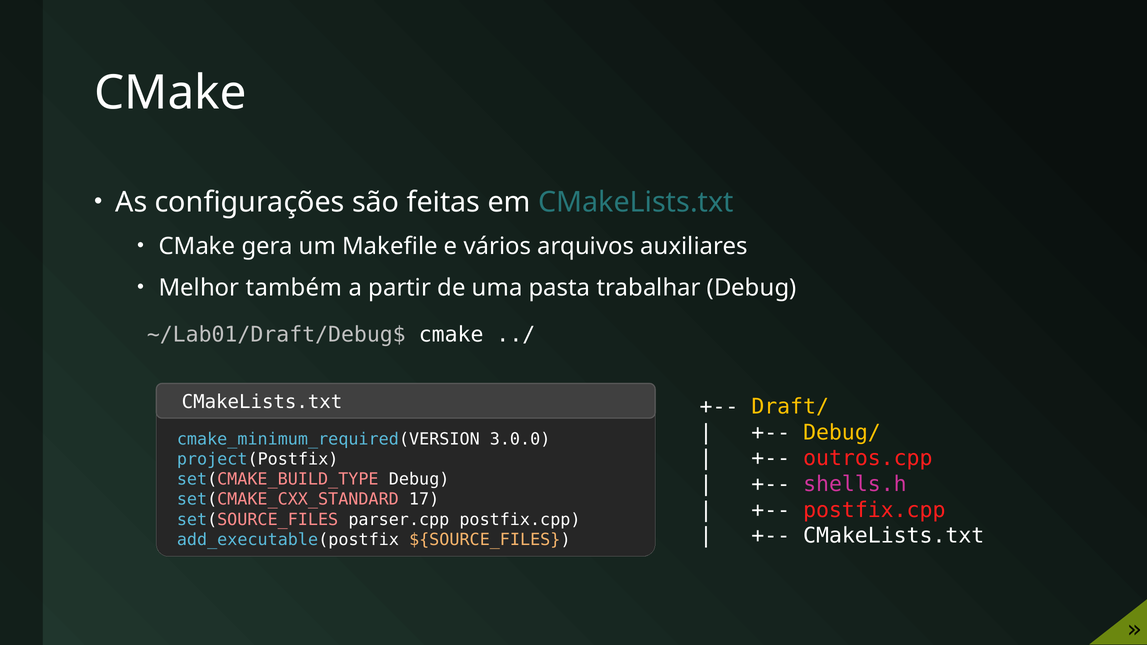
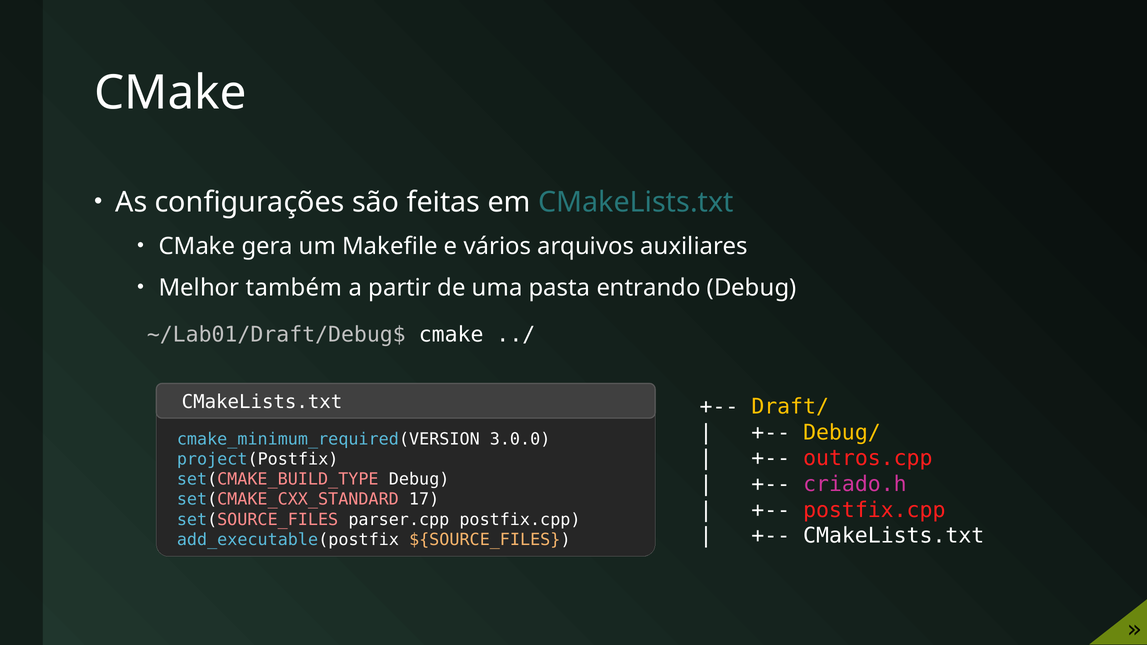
trabalhar: trabalhar -> entrando
shells.h: shells.h -> criado.h
